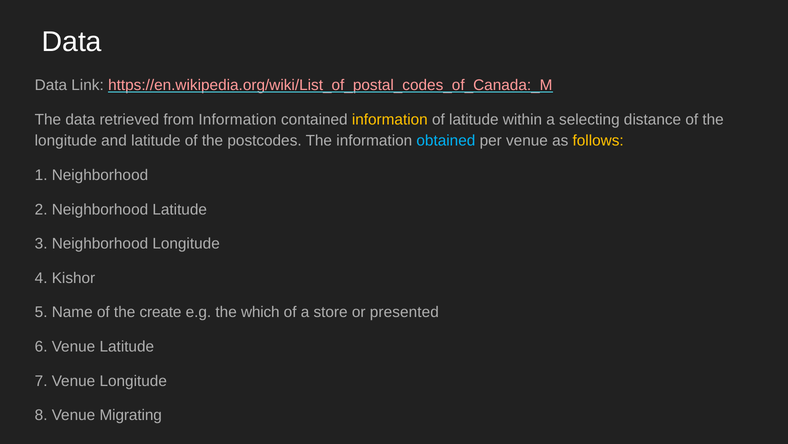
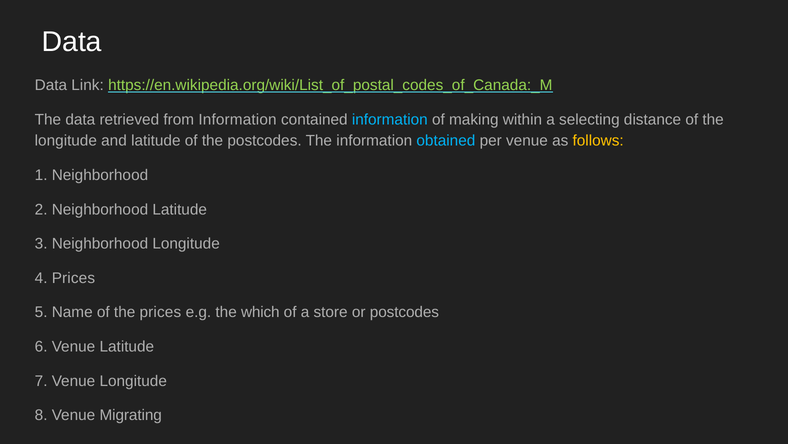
https://en.wikipedia.org/wiki/List_of_postal_codes_of_Canada:_M colour: pink -> light green
information at (390, 119) colour: yellow -> light blue
of latitude: latitude -> making
4 Kishor: Kishor -> Prices
the create: create -> prices
or presented: presented -> postcodes
